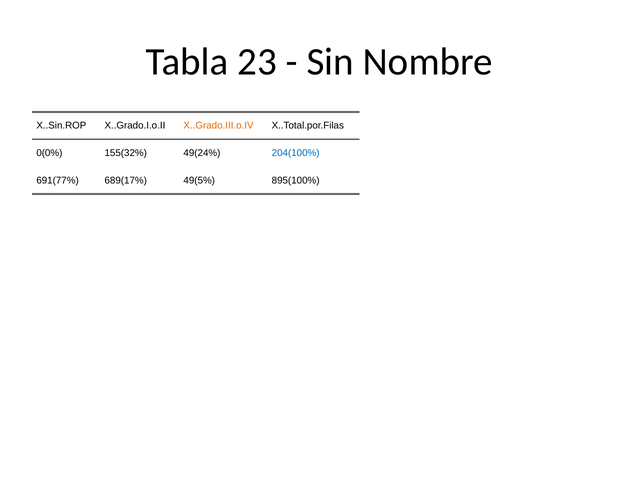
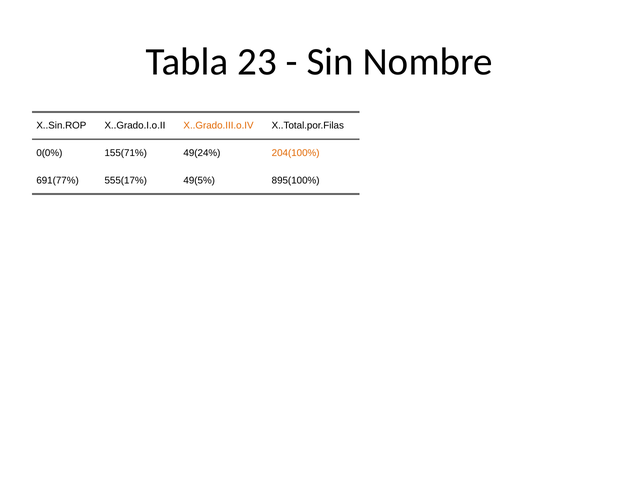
155(32%: 155(32% -> 155(71%
204(100% colour: blue -> orange
689(17%: 689(17% -> 555(17%
